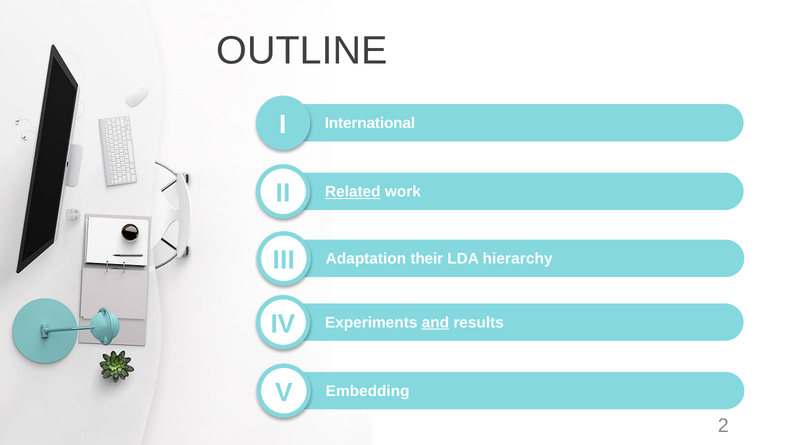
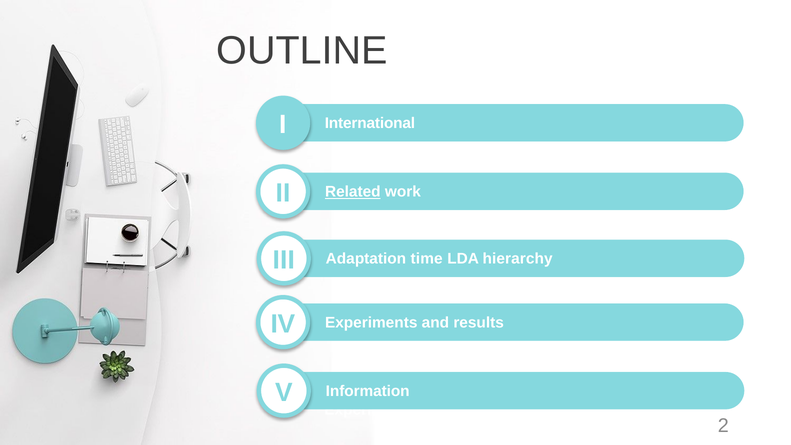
their: their -> time
and at (435, 323) underline: present -> none
Embedding: Embedding -> Information
